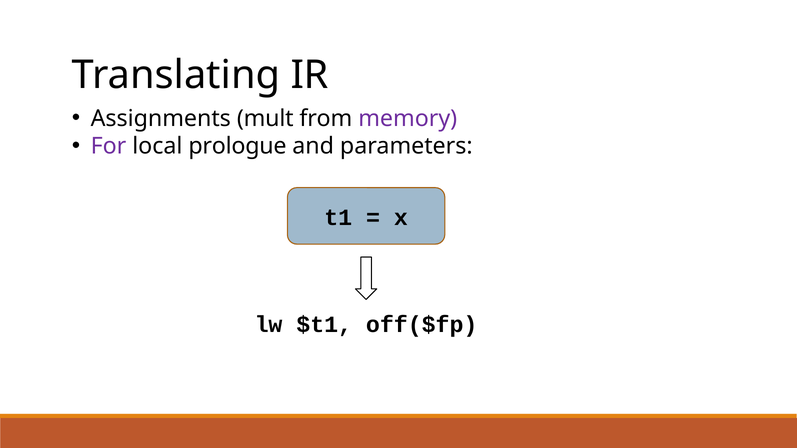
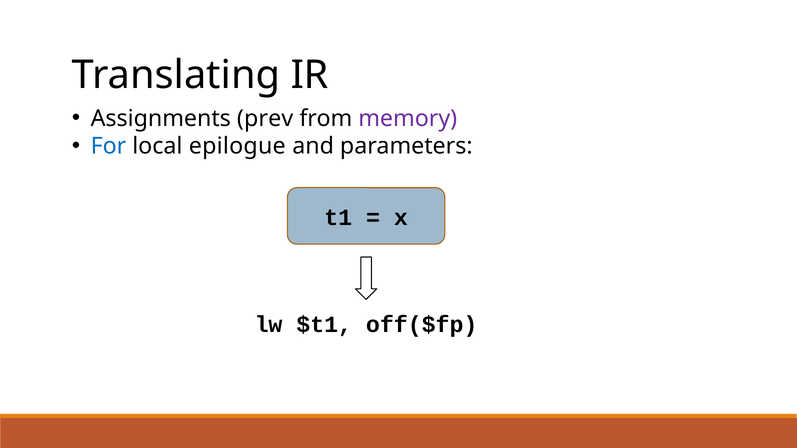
mult: mult -> prev
For colour: purple -> blue
prologue: prologue -> epilogue
